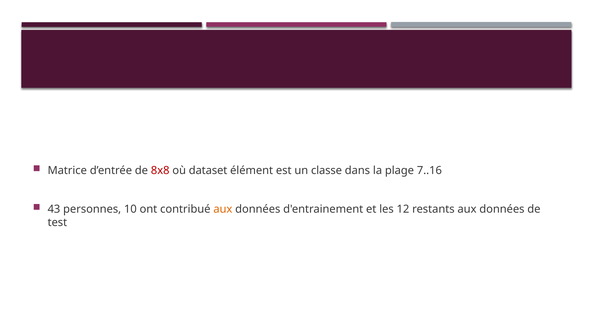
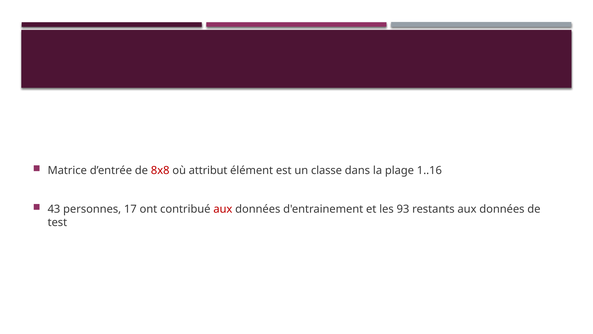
dataset: dataset -> attribut
7..16: 7..16 -> 1..16
10: 10 -> 17
aux at (223, 209) colour: orange -> red
12: 12 -> 93
